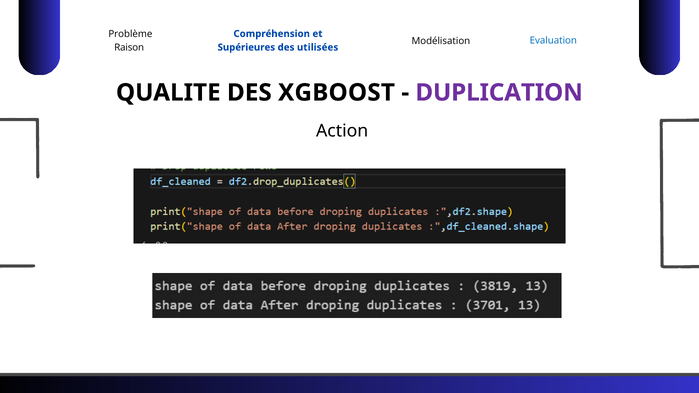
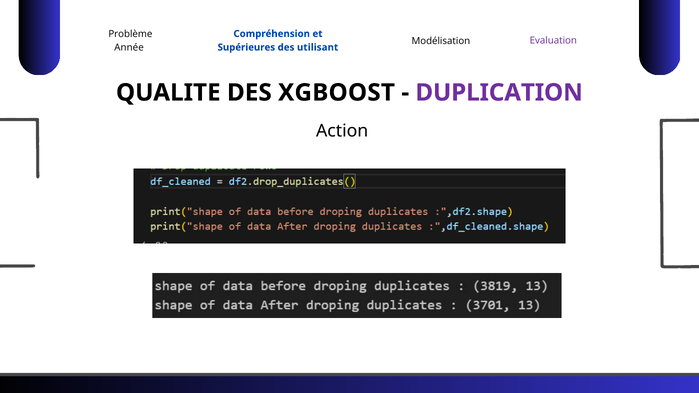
Evaluation colour: blue -> purple
Raison: Raison -> Année
utilisées: utilisées -> utilisant
